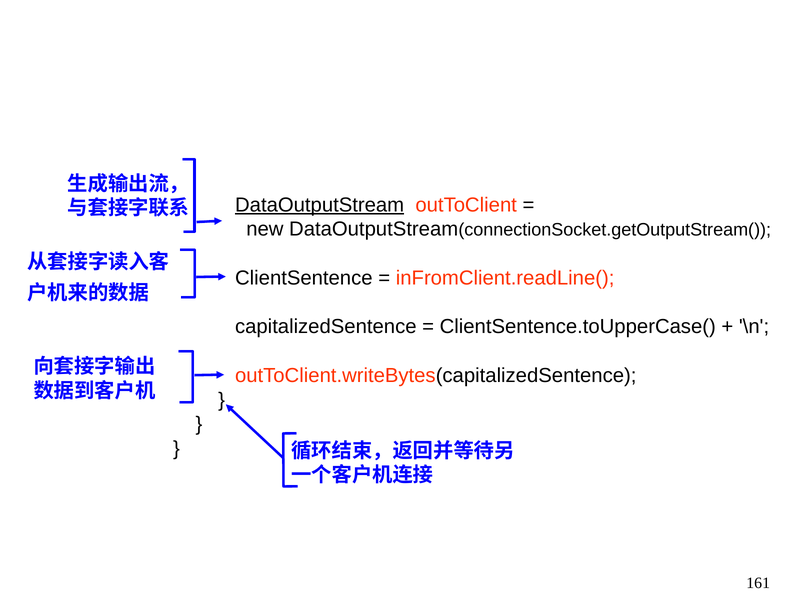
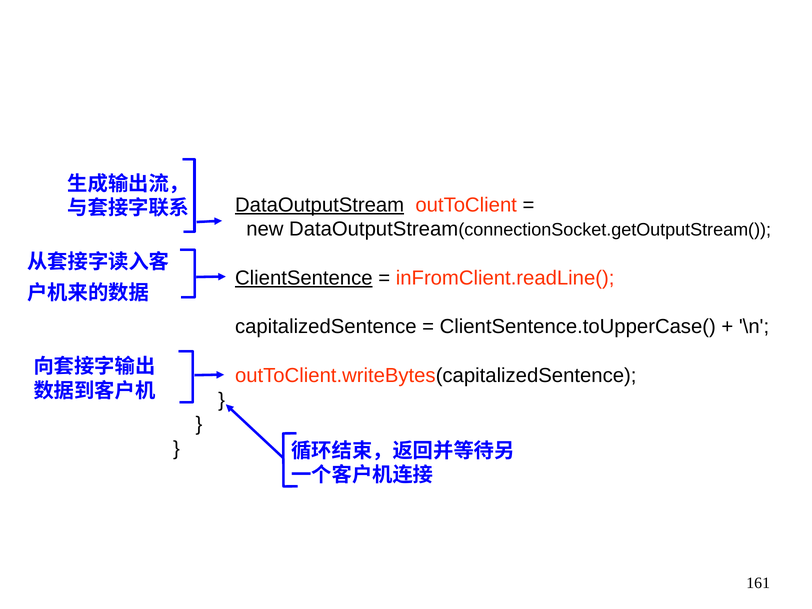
ClientSentence underline: none -> present
